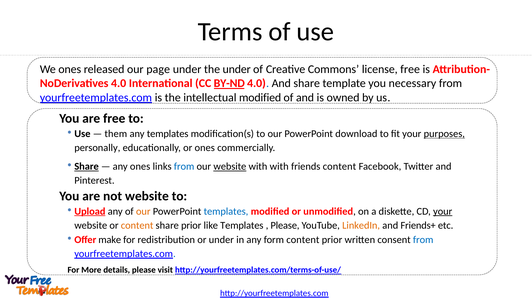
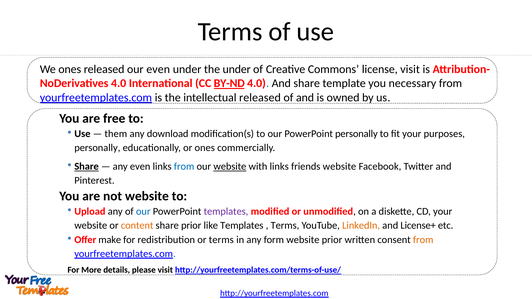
our page: page -> even
license free: free -> visit
intellectual modified: modified -> released
any templates: templates -> download
PowerPoint download: download -> personally
purposes underline: present -> none
any ones: ones -> even
with with: with -> links
friends content: content -> website
Upload underline: present -> none
our at (143, 211) colour: orange -> blue
templates at (226, 211) colour: blue -> purple
your at (443, 211) underline: present -> none
Please at (285, 226): Please -> Terms
Friends+: Friends+ -> License+
or under: under -> terms
form content: content -> website
from at (423, 240) colour: blue -> orange
